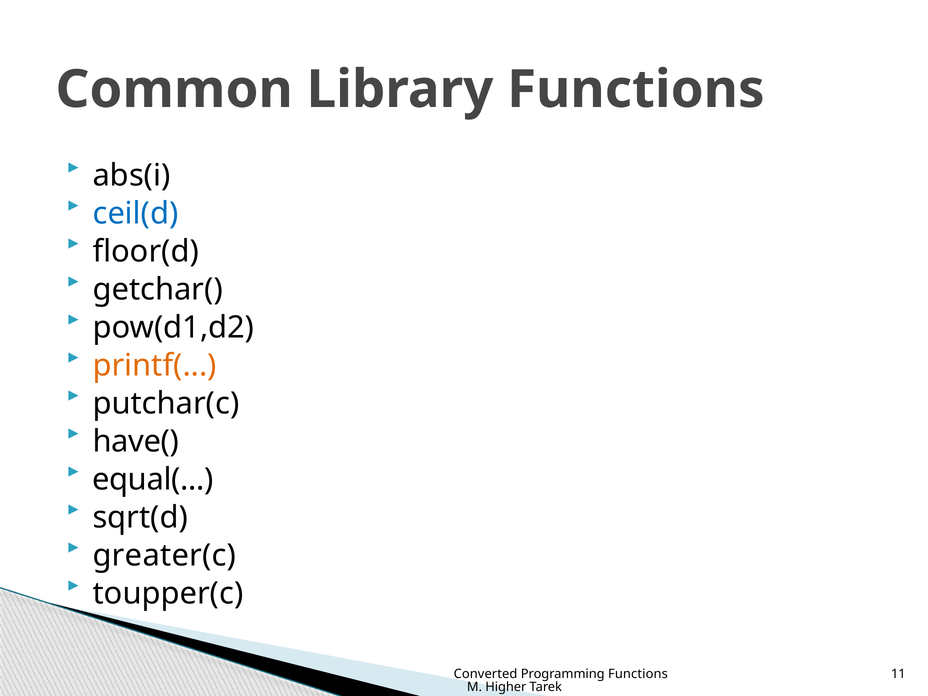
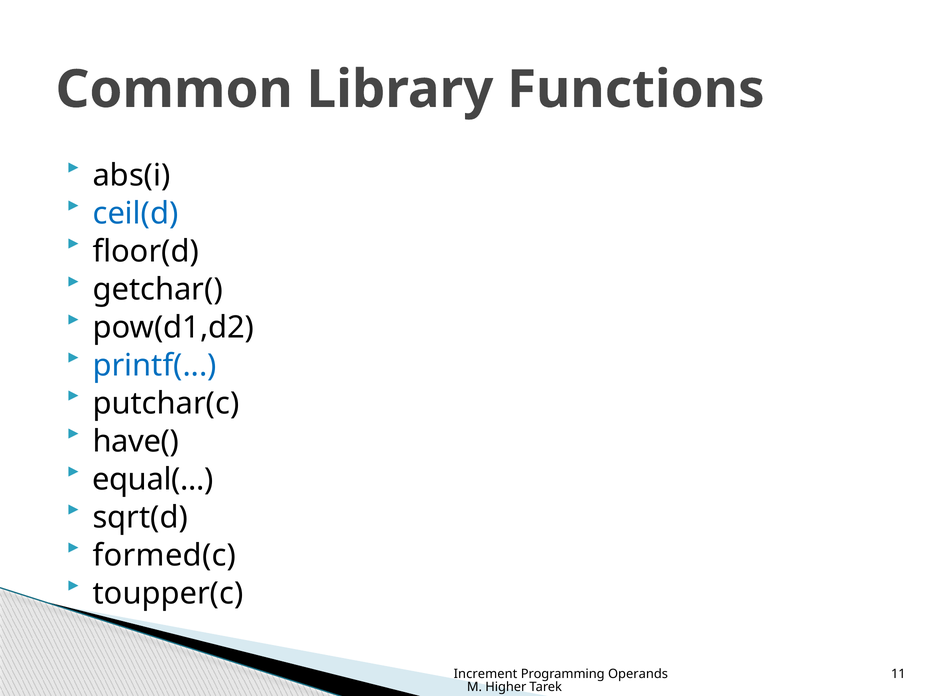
printf( colour: orange -> blue
greater(c: greater(c -> formed(c
Converted: Converted -> Increment
Programming Functions: Functions -> Operands
